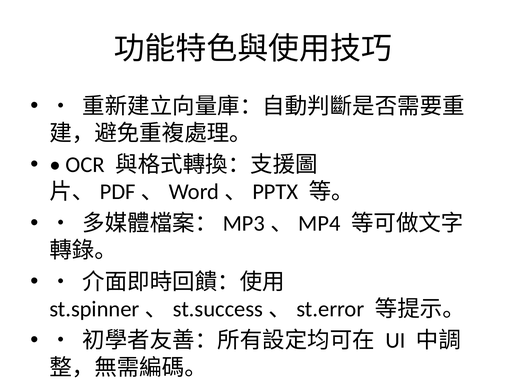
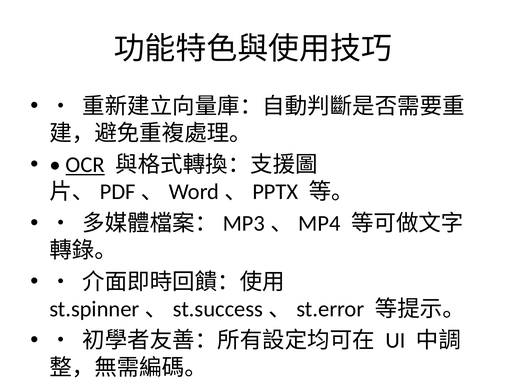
OCR underline: none -> present
